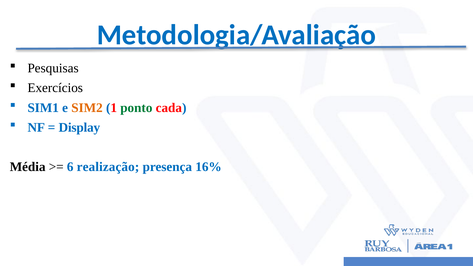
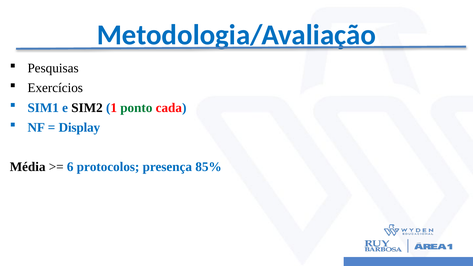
SIM2 colour: orange -> black
realização: realização -> protocolos
16%: 16% -> 85%
